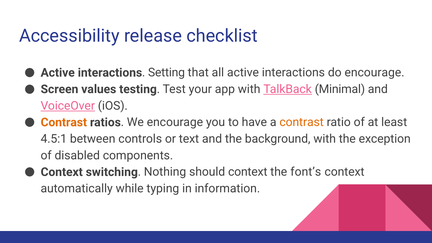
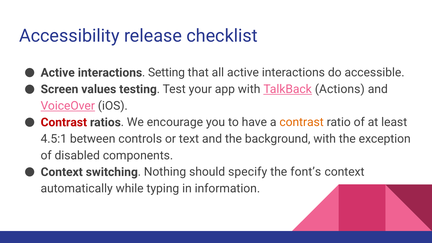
do encourage: encourage -> accessible
Minimal: Minimal -> Actions
Contrast at (64, 122) colour: orange -> red
should context: context -> specify
